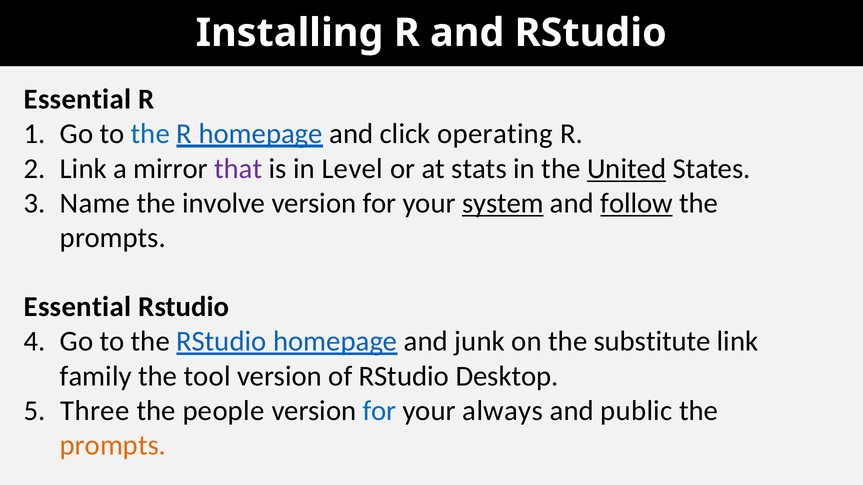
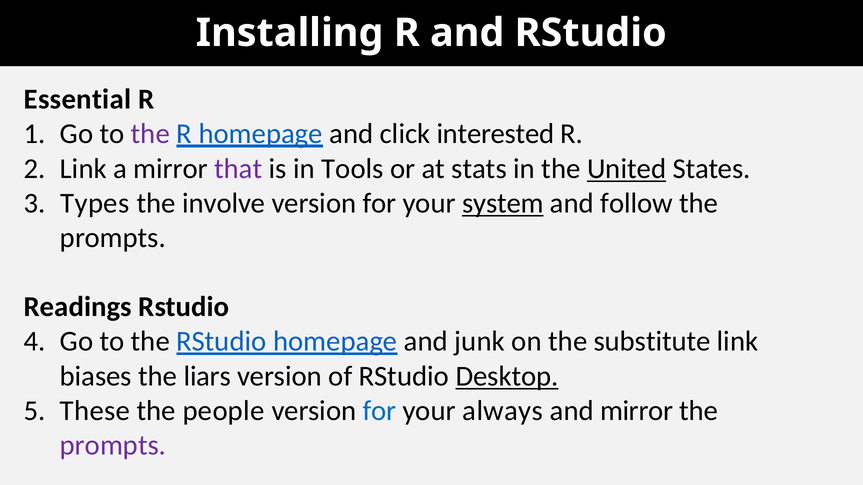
the at (150, 134) colour: blue -> purple
operating: operating -> interested
Level: Level -> Tools
Name: Name -> Types
follow underline: present -> none
Essential at (78, 307): Essential -> Readings
family: family -> biases
tool: tool -> liars
Desktop underline: none -> present
Three: Three -> These
and public: public -> mirror
prompts at (113, 446) colour: orange -> purple
